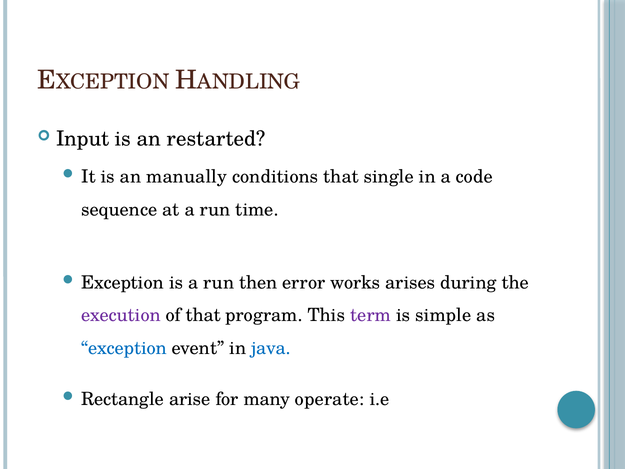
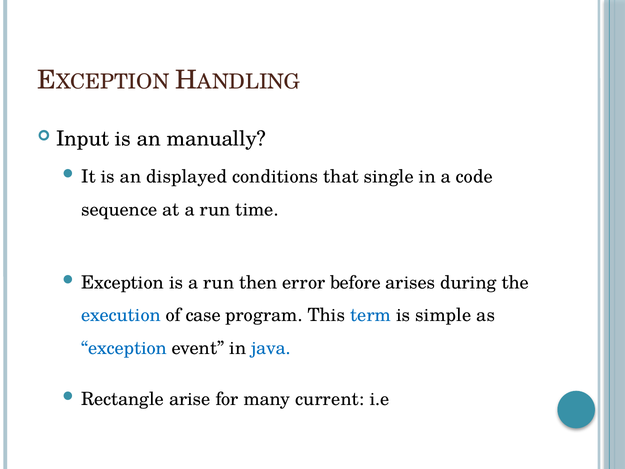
restarted: restarted -> manually
manually: manually -> displayed
works: works -> before
execution colour: purple -> blue
of that: that -> case
term colour: purple -> blue
operate: operate -> current
